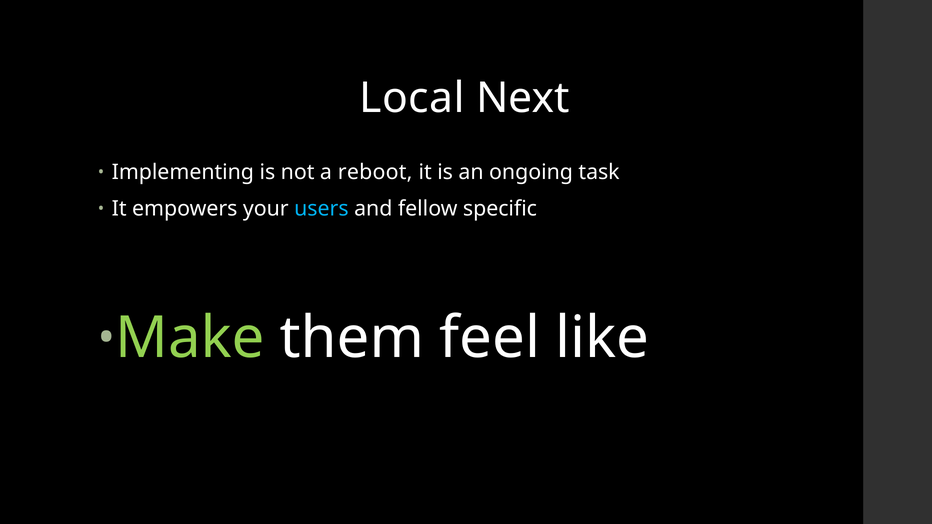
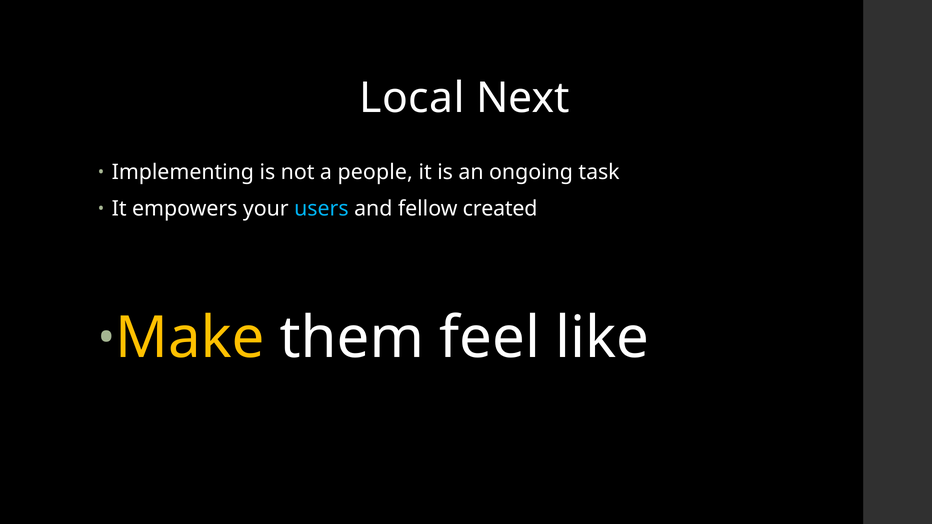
reboot: reboot -> people
specific: specific -> created
Make colour: light green -> yellow
